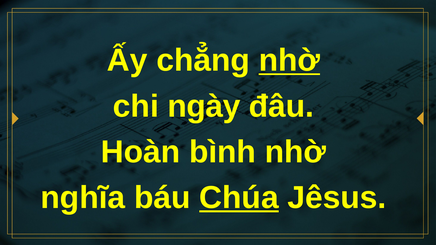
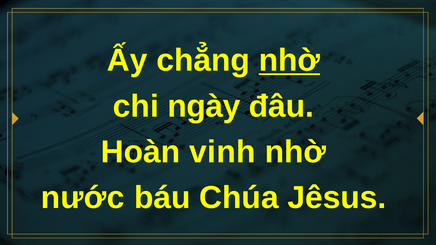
bình: bình -> vinh
nghĩa: nghĩa -> nước
Chúa underline: present -> none
